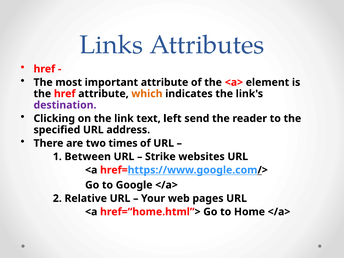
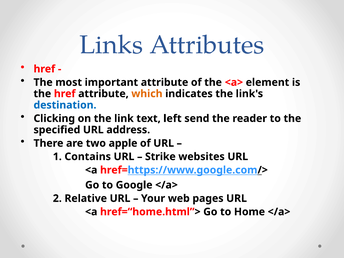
destination colour: purple -> blue
times: times -> apple
Between: Between -> Contains
